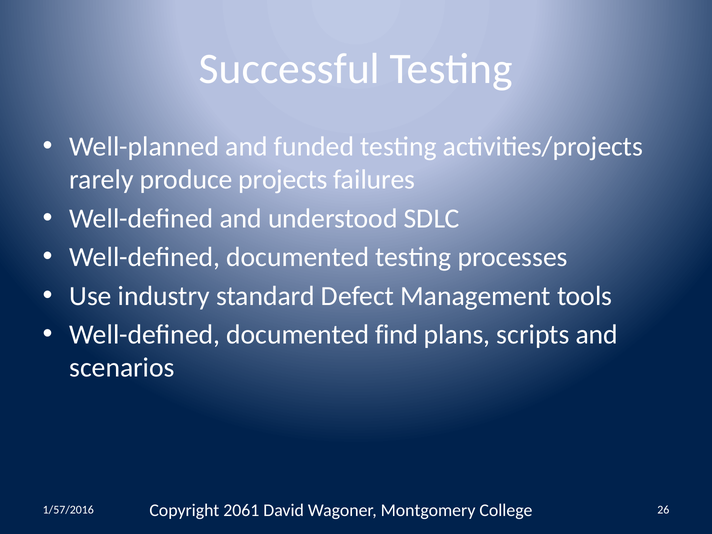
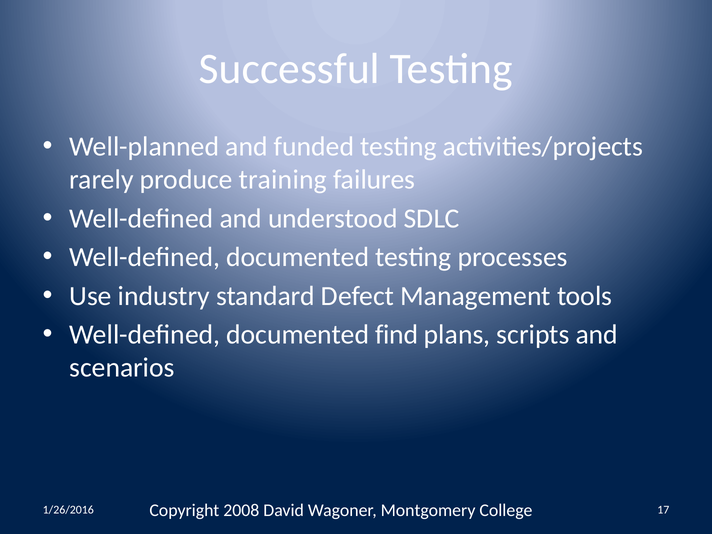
projects: projects -> training
1/57/2016: 1/57/2016 -> 1/26/2016
2061: 2061 -> 2008
26: 26 -> 17
